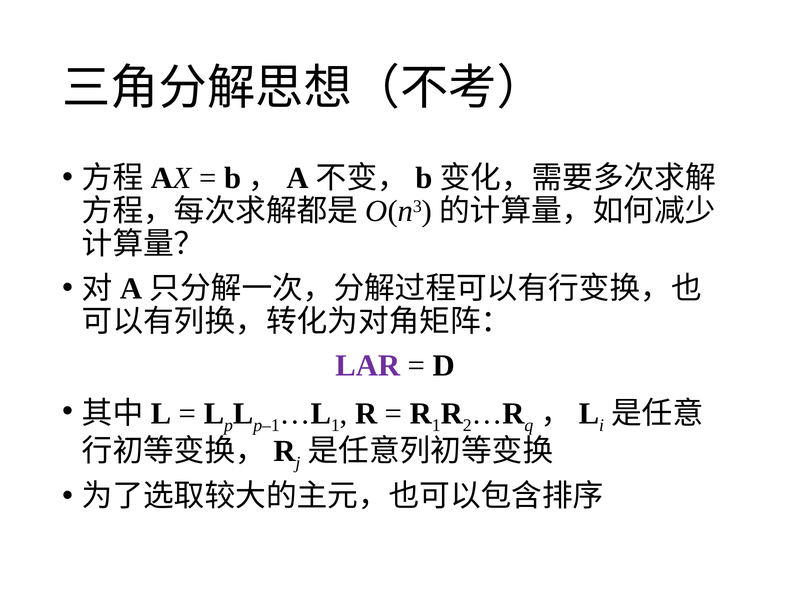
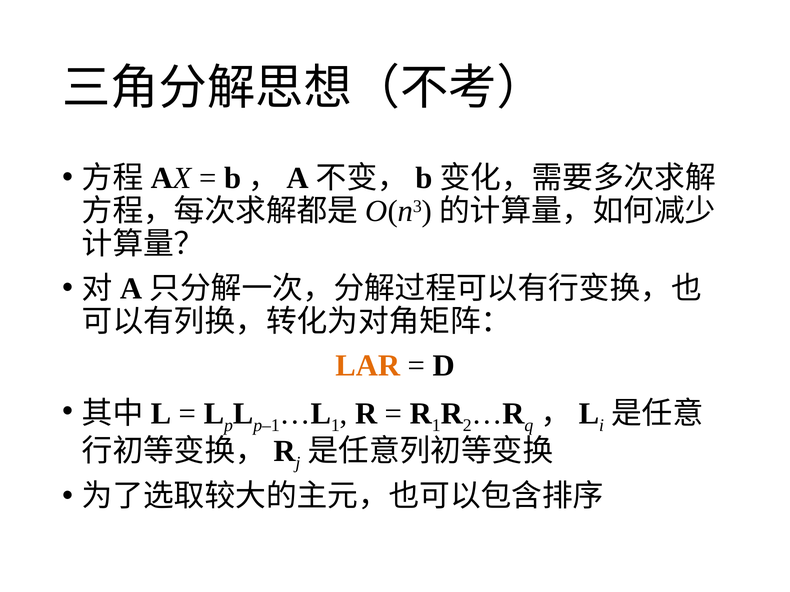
LAR colour: purple -> orange
